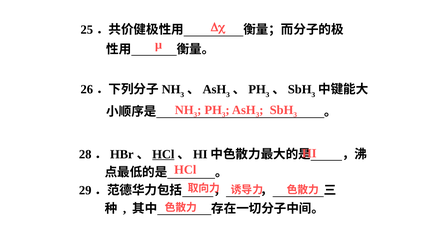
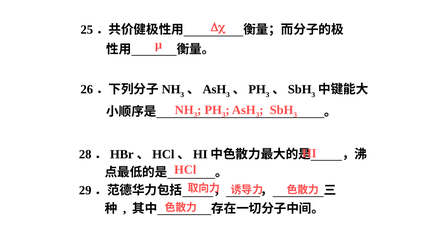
HCl at (163, 154) underline: present -> none
